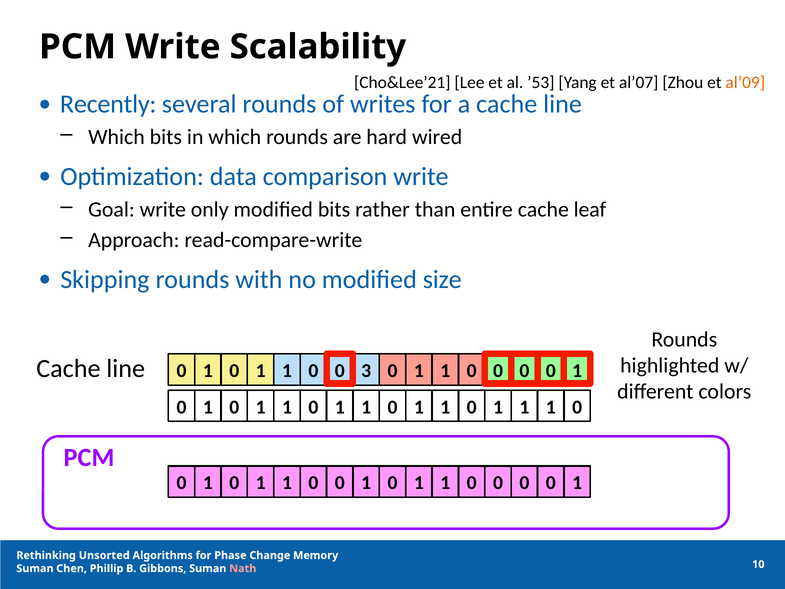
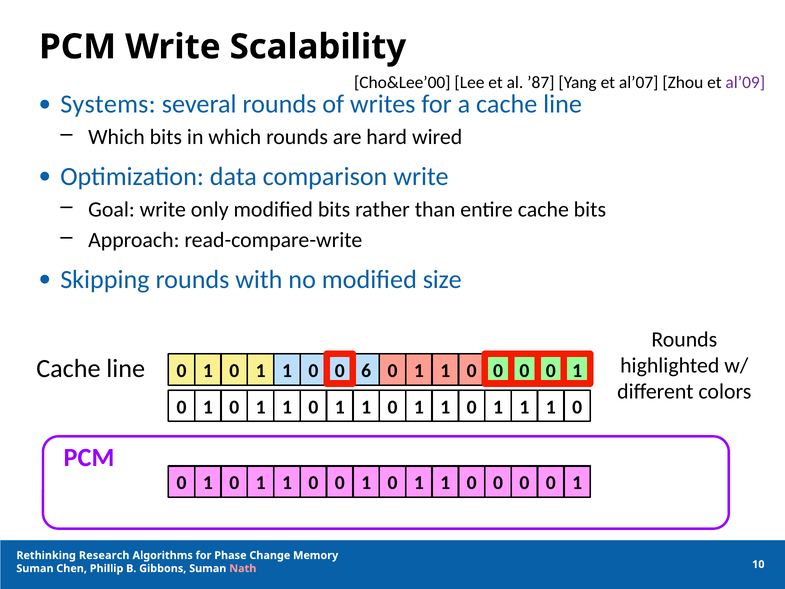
Cho&Lee’21: Cho&Lee’21 -> Cho&Lee’00
’53: ’53 -> ’87
al’09 colour: orange -> purple
Recently: Recently -> Systems
cache leaf: leaf -> bits
3: 3 -> 6
Unsorted: Unsorted -> Research
